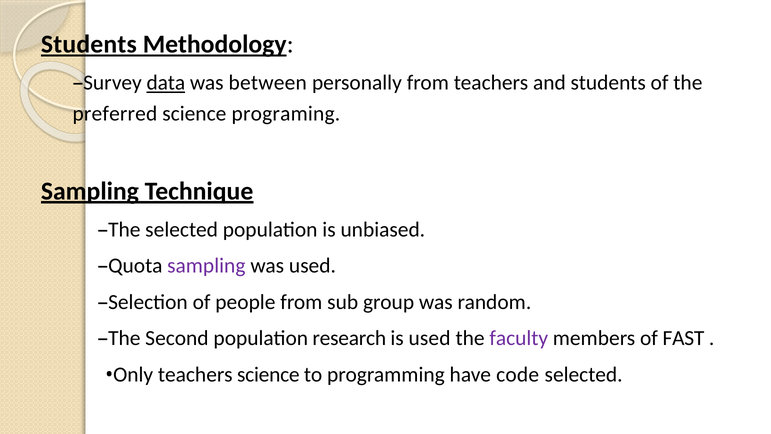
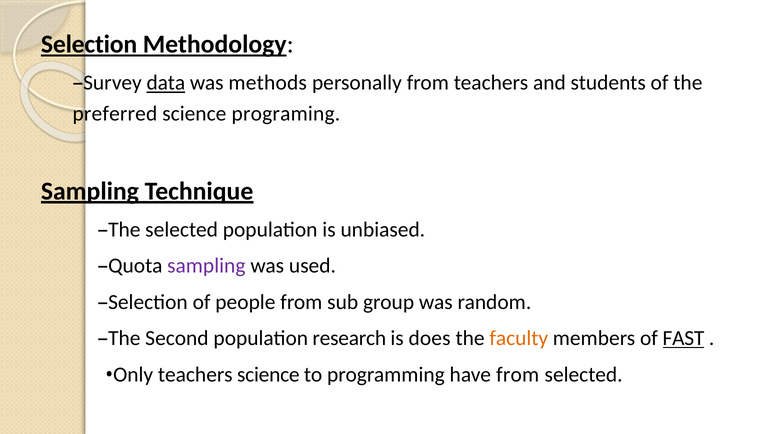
Students at (89, 44): Students -> Selection
between: between -> methods
is used: used -> does
faculty colour: purple -> orange
FAST underline: none -> present
have code: code -> from
